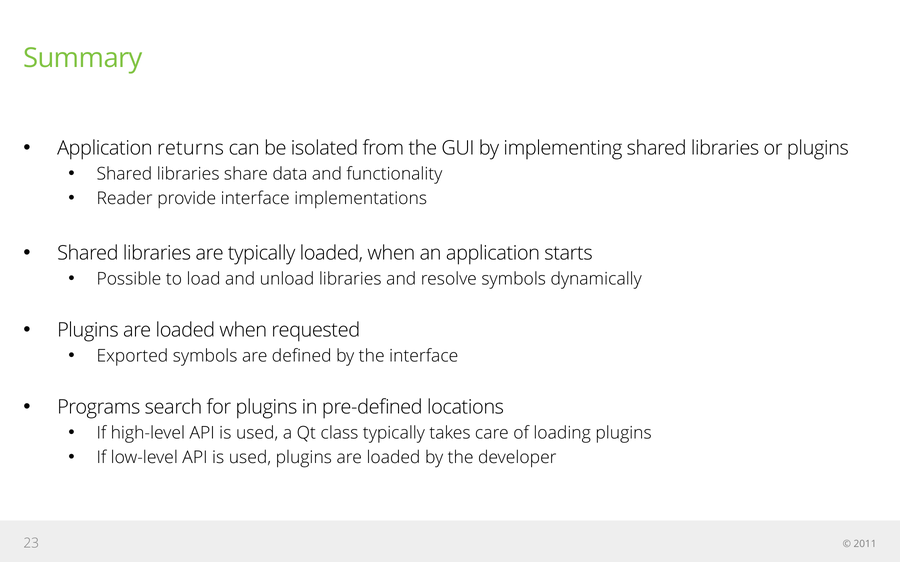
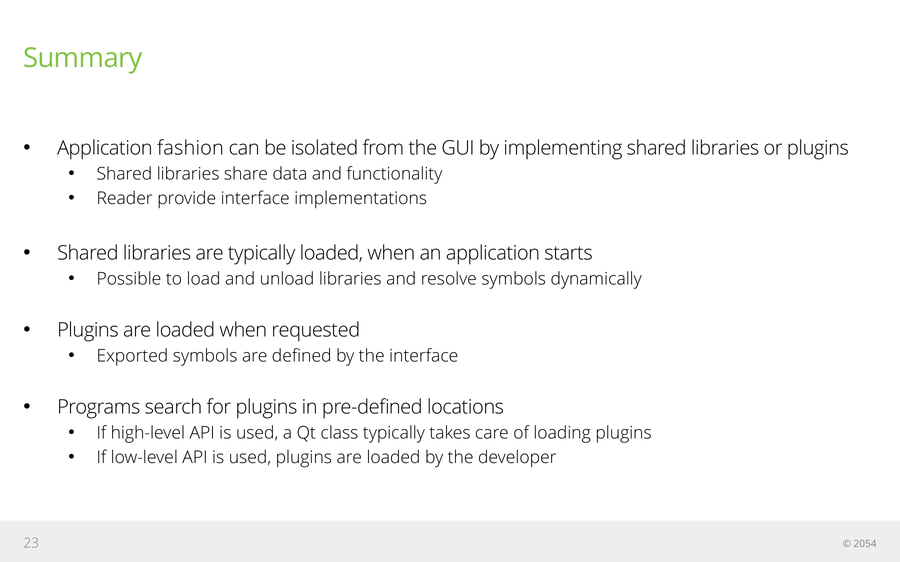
returns: returns -> fashion
2011: 2011 -> 2054
